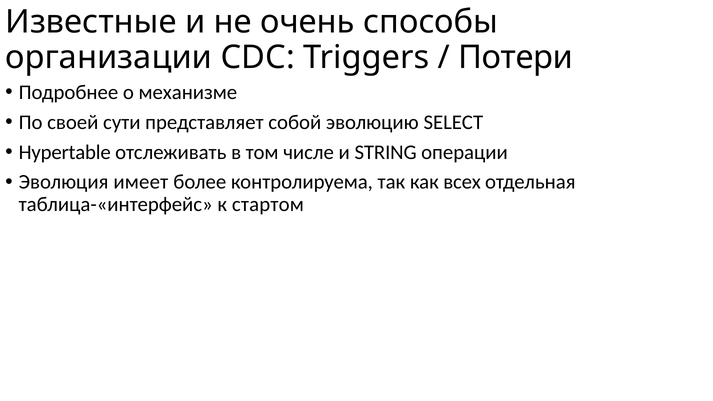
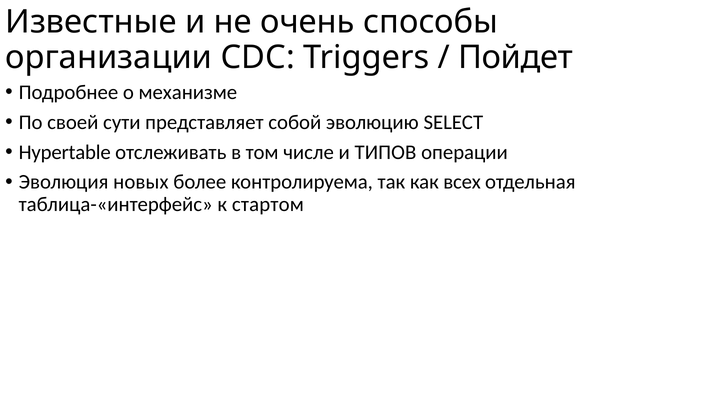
Потери: Потери -> Пойдет
STRING: STRING -> ТИПОВ
имеет: имеет -> новых
